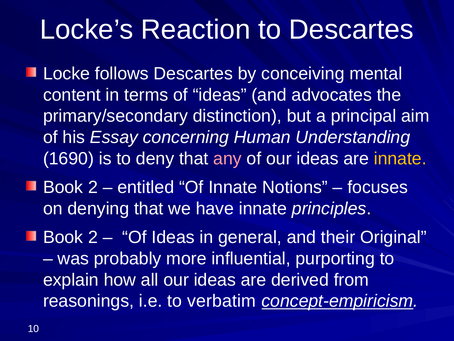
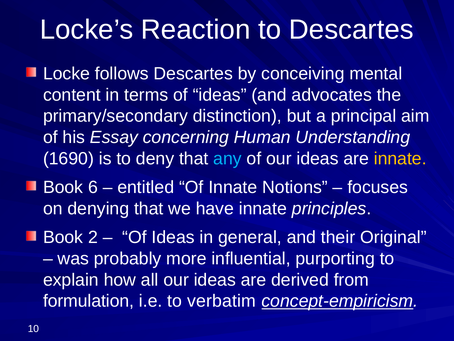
any colour: pink -> light blue
2 at (93, 187): 2 -> 6
reasonings: reasonings -> formulation
